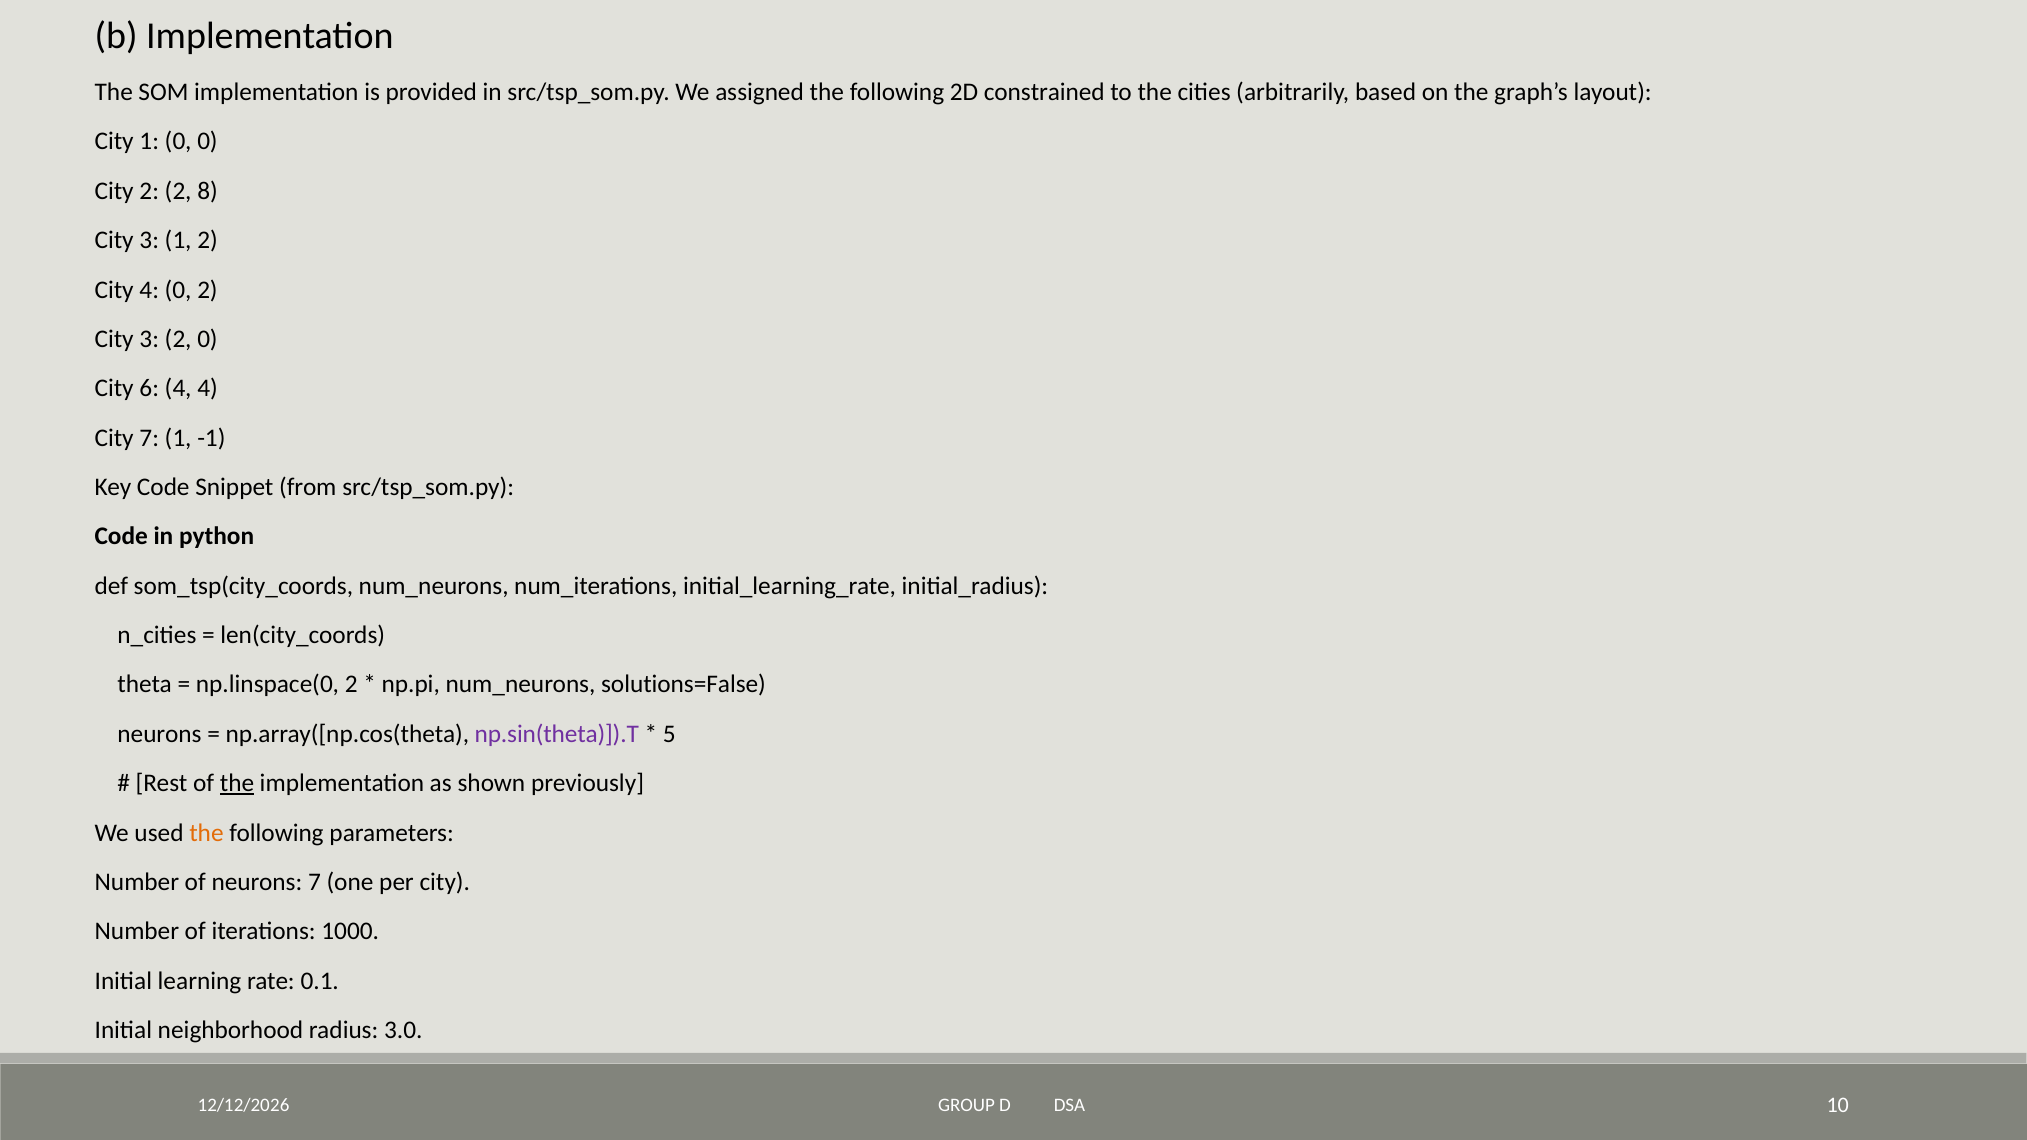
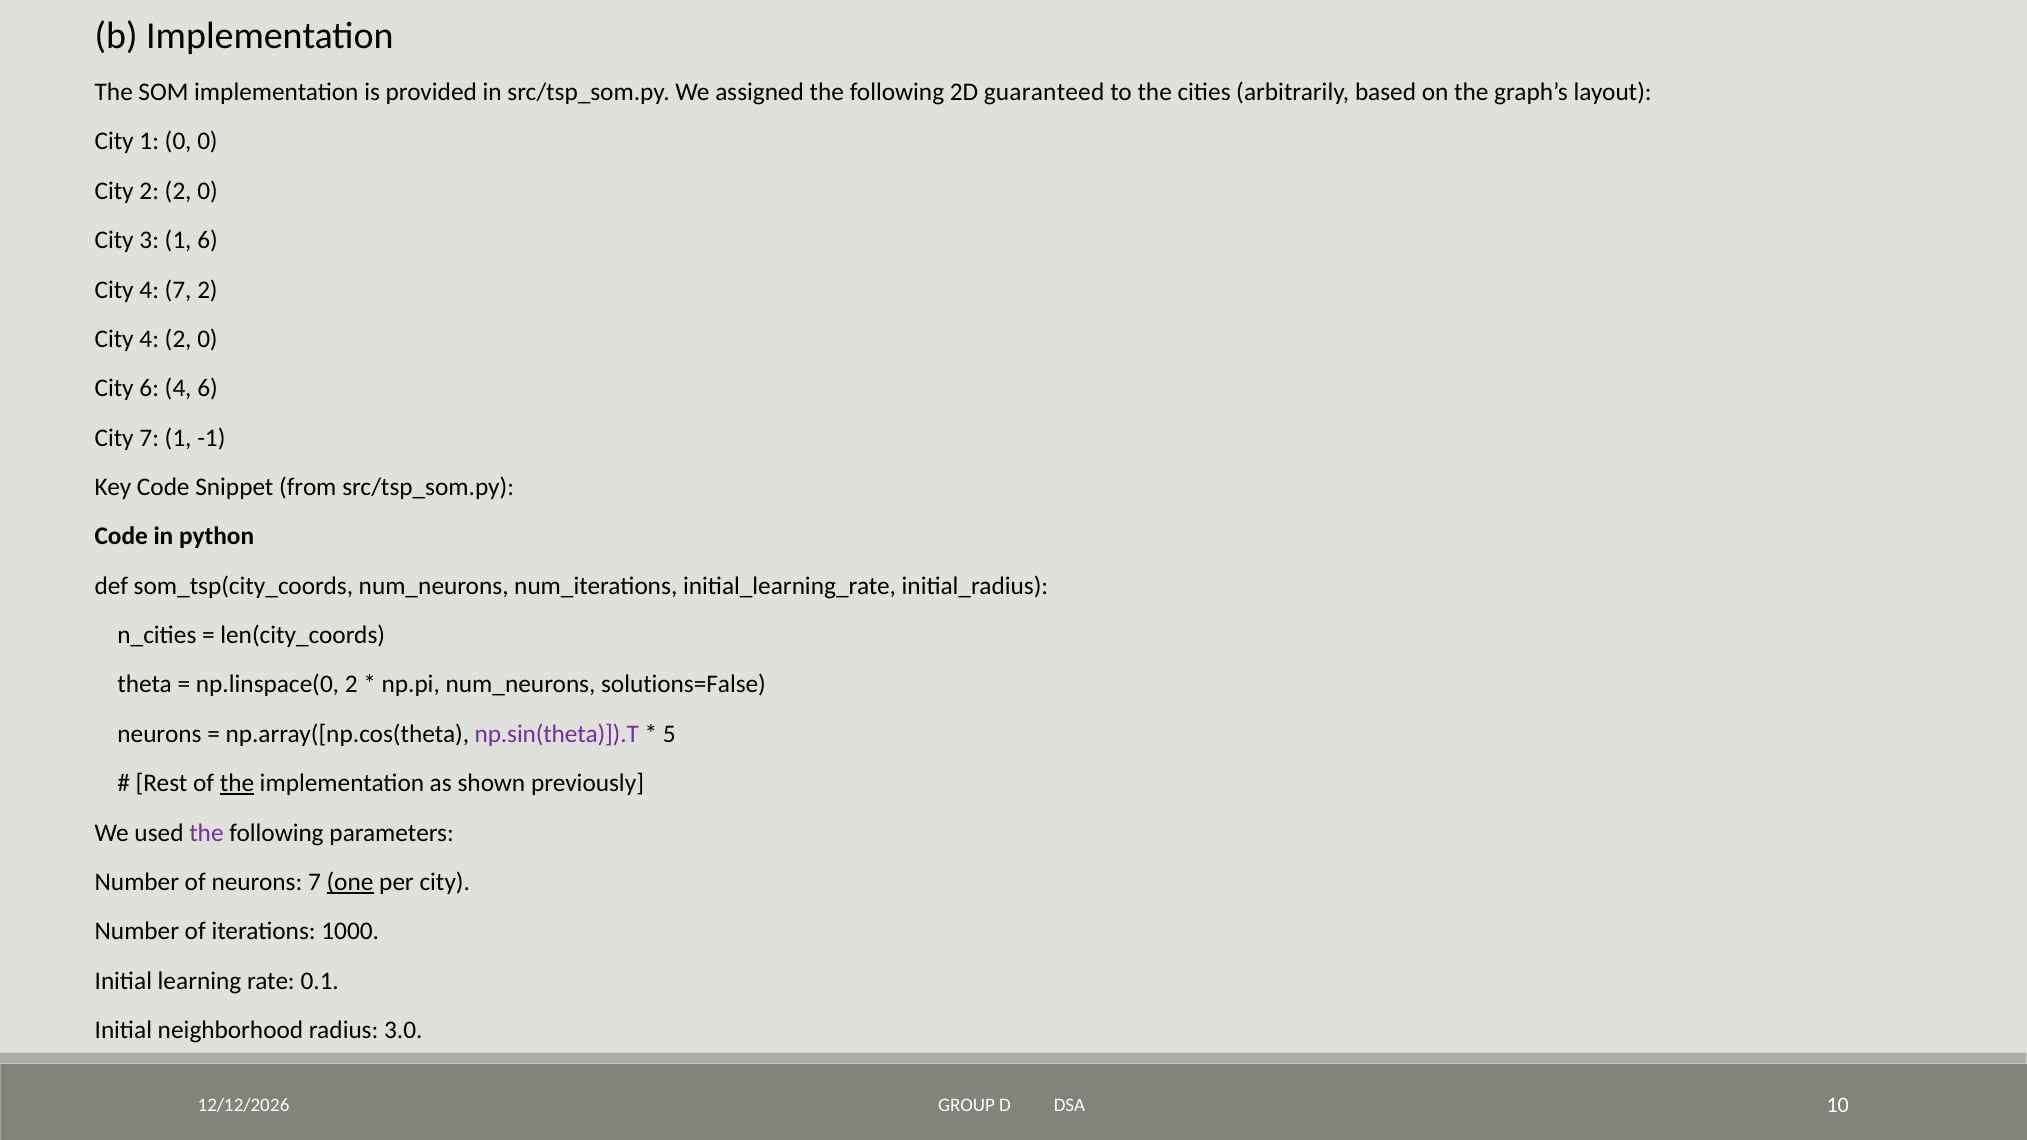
constrained: constrained -> guaranteed
2 2 8: 8 -> 0
1 2: 2 -> 6
4 0: 0 -> 7
3 at (149, 339): 3 -> 4
4 4: 4 -> 6
the at (206, 833) colour: orange -> purple
one underline: none -> present
